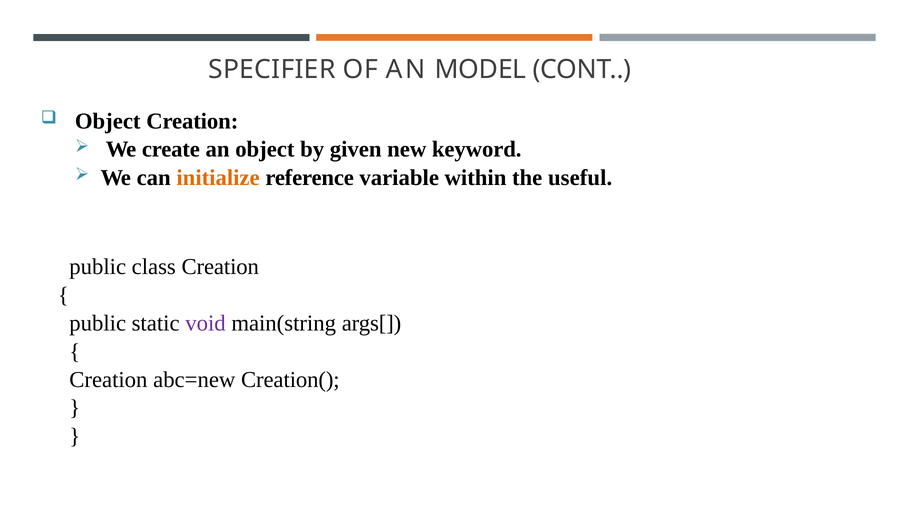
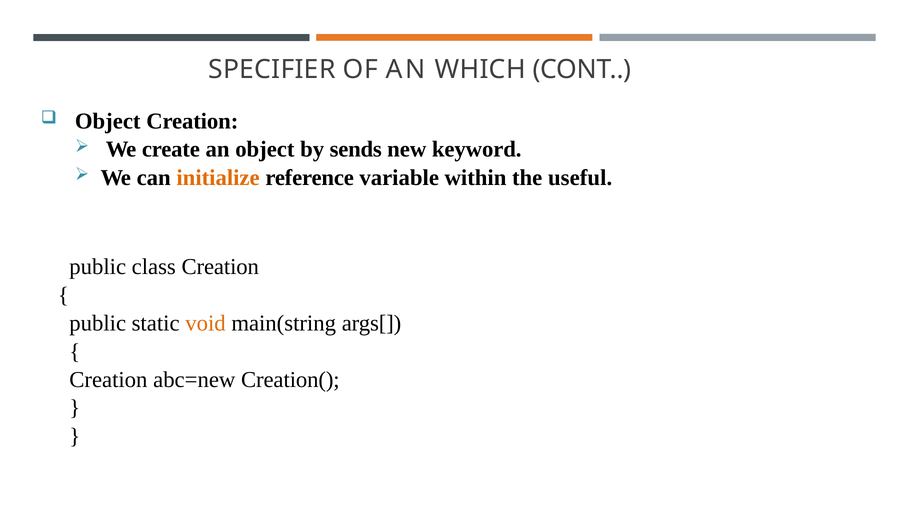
MODEL: MODEL -> WHICH
given: given -> sends
void colour: purple -> orange
